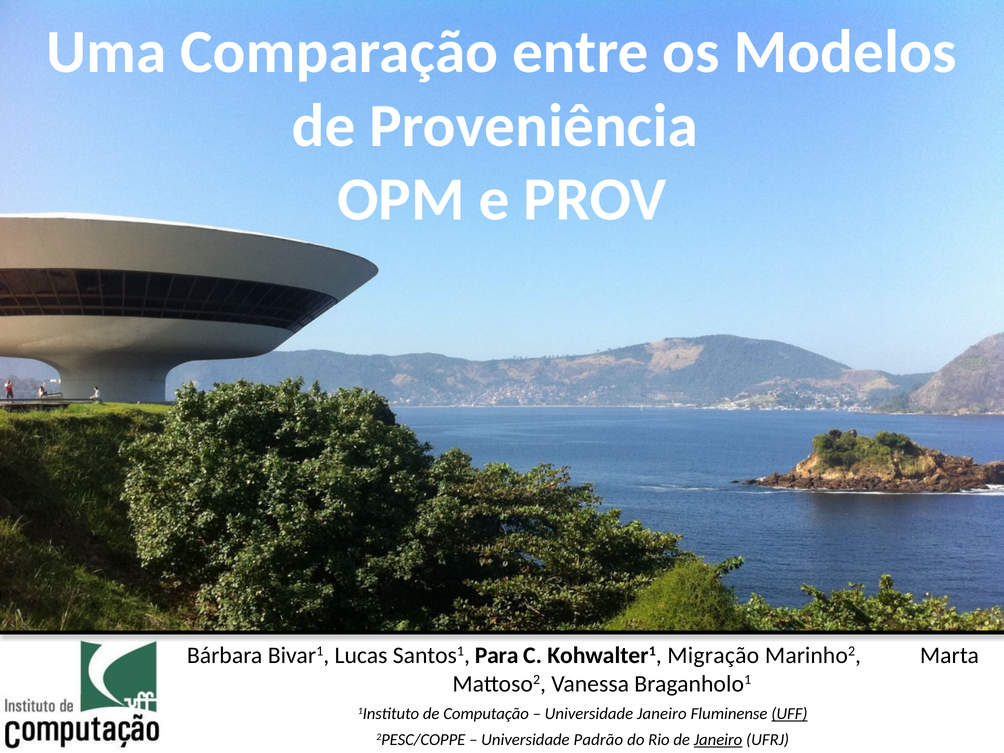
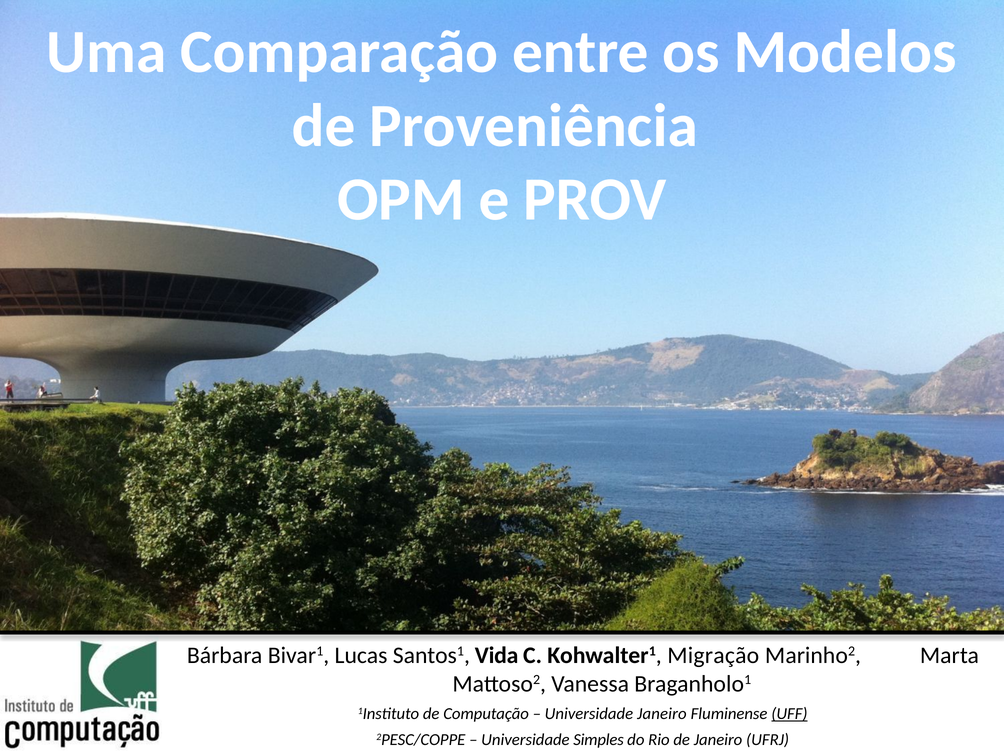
Para: Para -> Vida
Padrão: Padrão -> Simples
Janeiro at (718, 740) underline: present -> none
